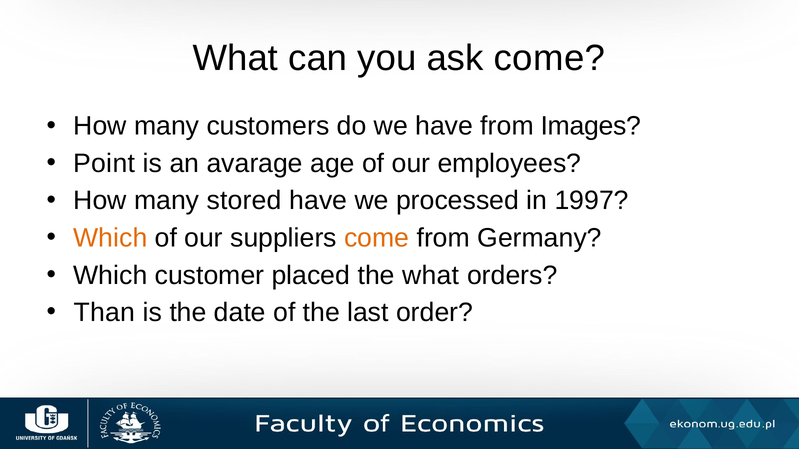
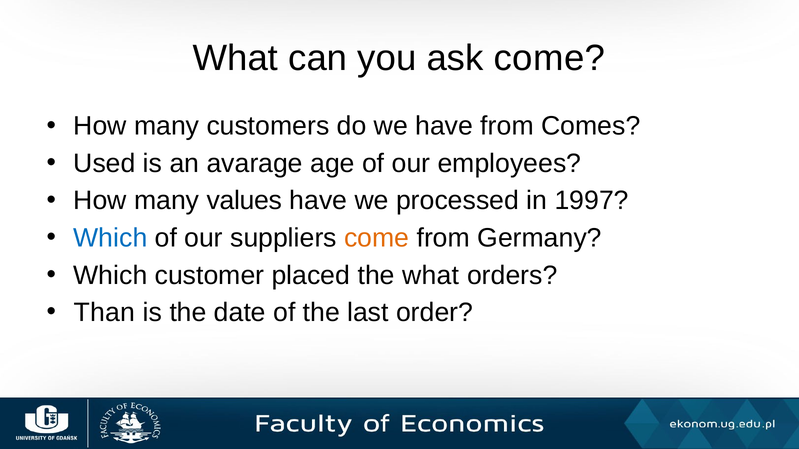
Images: Images -> Comes
Point: Point -> Used
stored: stored -> values
Which at (110, 238) colour: orange -> blue
